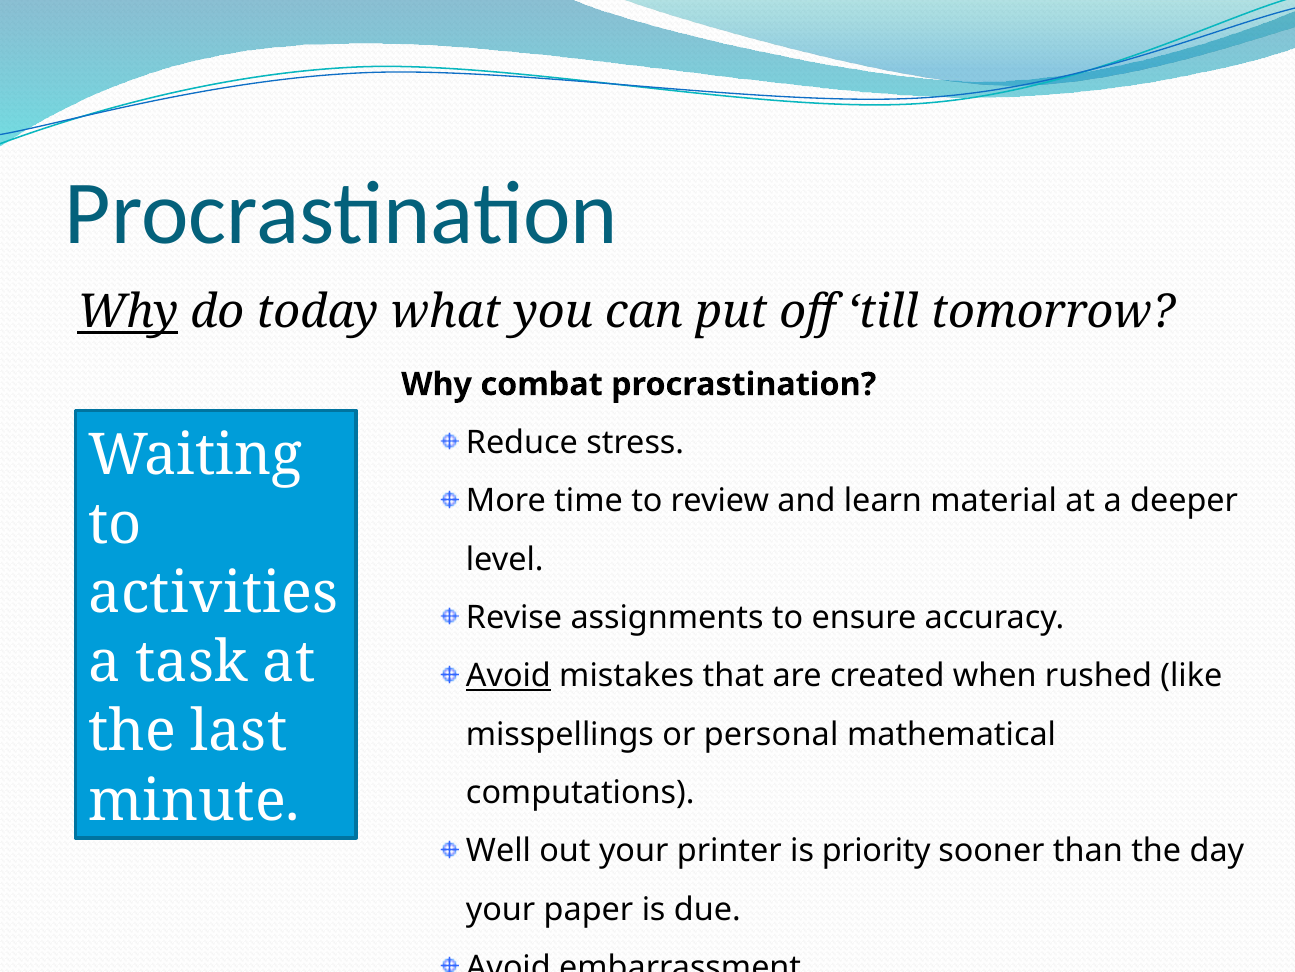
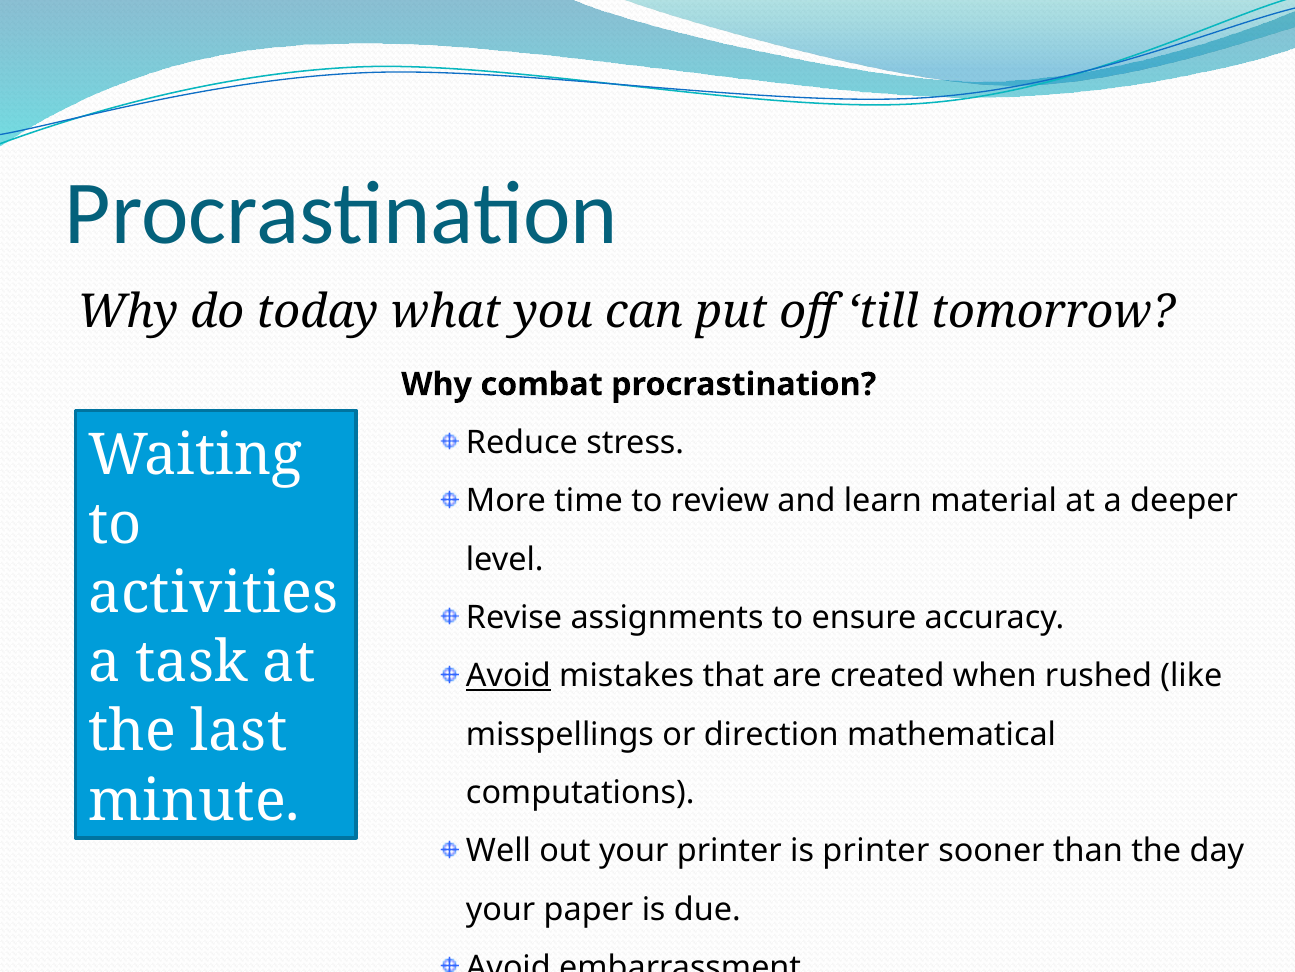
Why at (128, 312) underline: present -> none
personal: personal -> direction
is priority: priority -> printer
